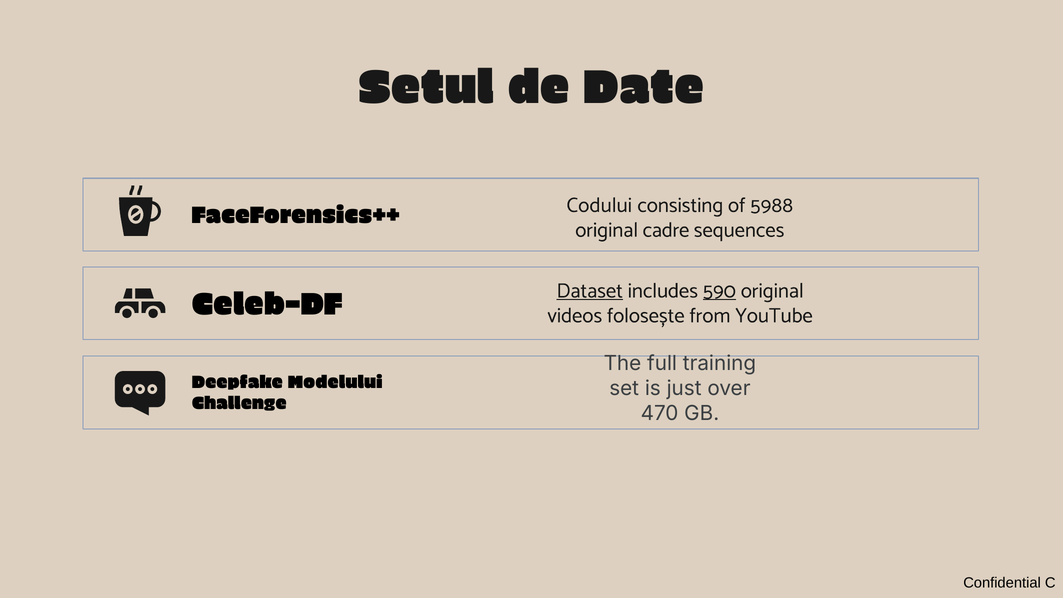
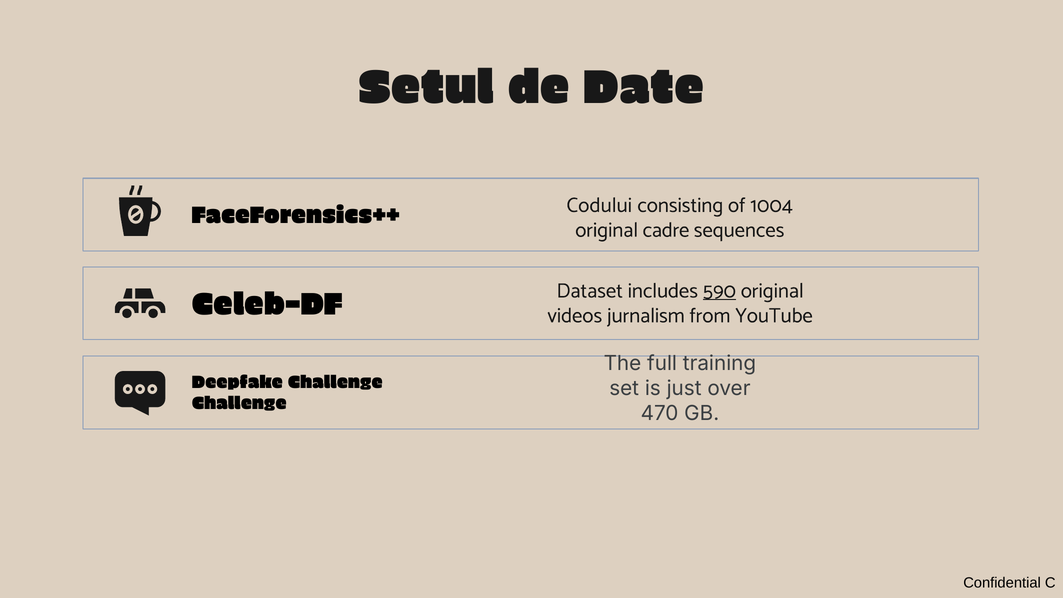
5988: 5988 -> 1004
Dataset underline: present -> none
folosește: folosește -> jurnalism
Deepfake Modelului: Modelului -> Challenge
